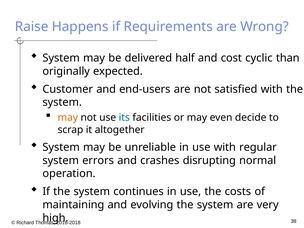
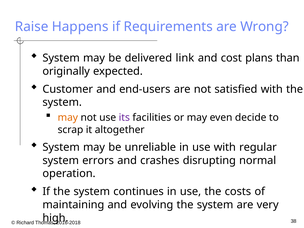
half: half -> link
cyclic: cyclic -> plans
its colour: blue -> purple
